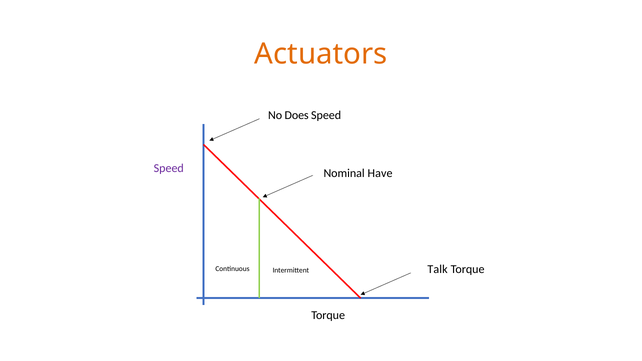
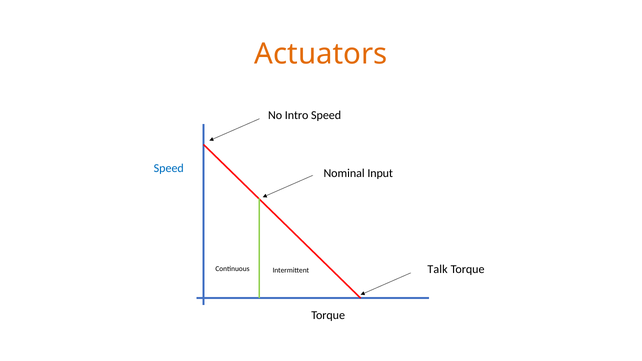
Does: Does -> Intro
Speed at (169, 168) colour: purple -> blue
Have: Have -> Input
